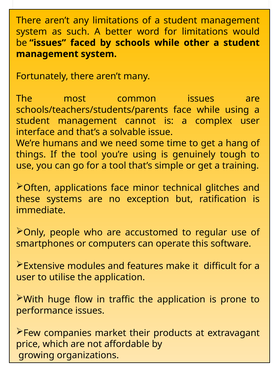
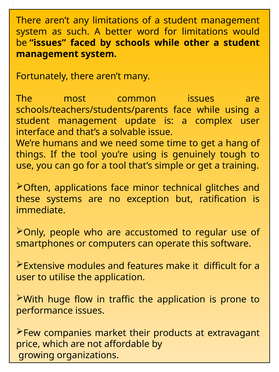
cannot: cannot -> update
